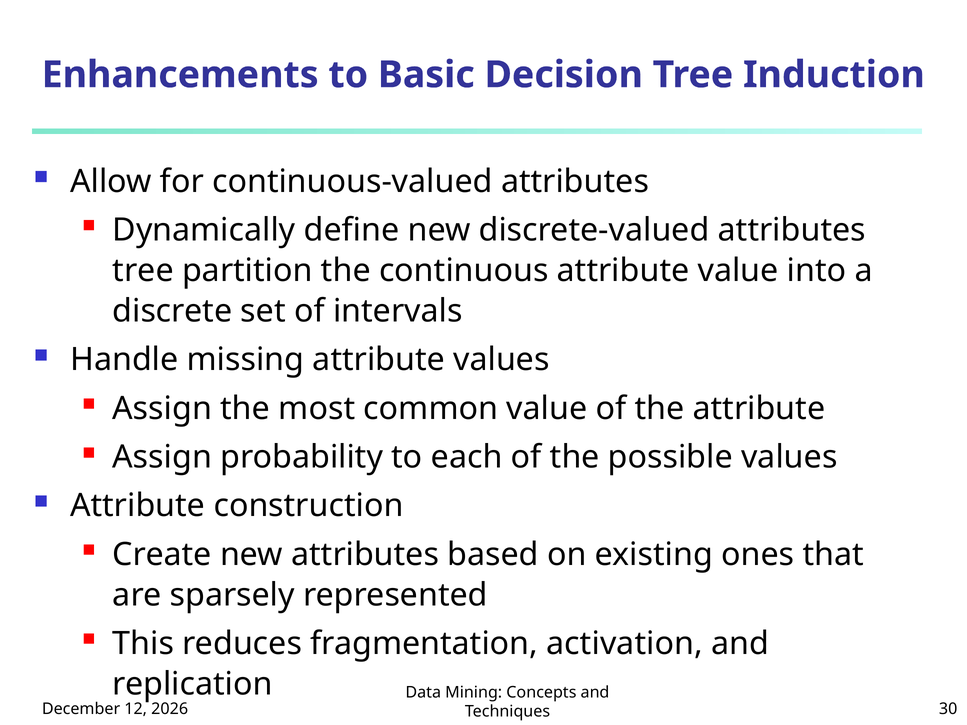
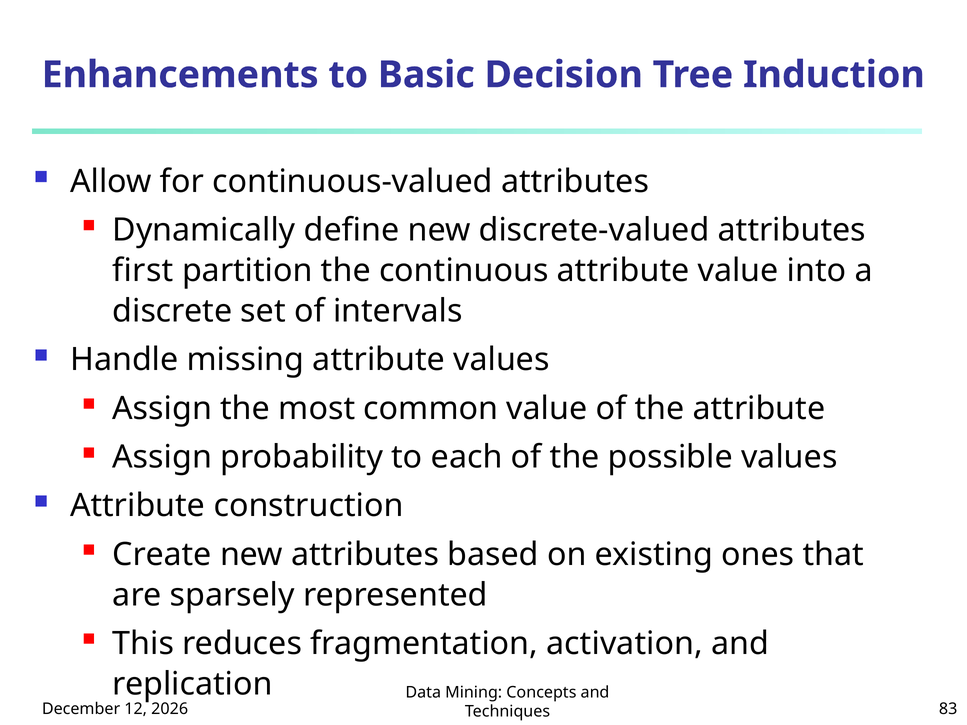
tree at (143, 271): tree -> first
30: 30 -> 83
